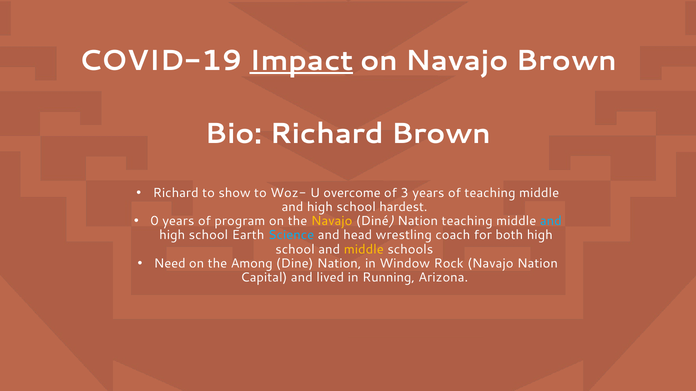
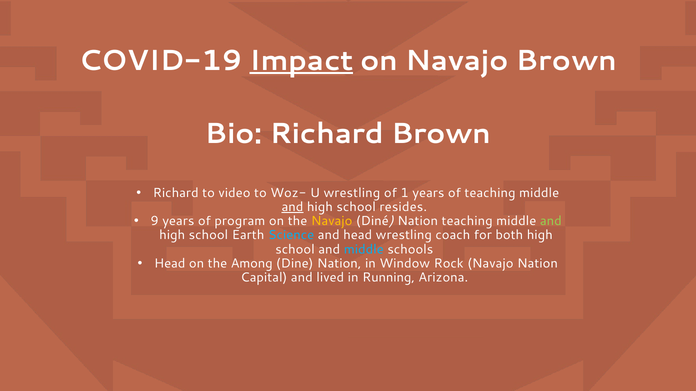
show: show -> video
U overcome: overcome -> wrestling
3: 3 -> 1
and at (292, 207) underline: none -> present
hardest: hardest -> resides
0: 0 -> 9
and at (551, 221) colour: light blue -> light green
middle at (364, 250) colour: yellow -> light blue
Need at (170, 264): Need -> Head
